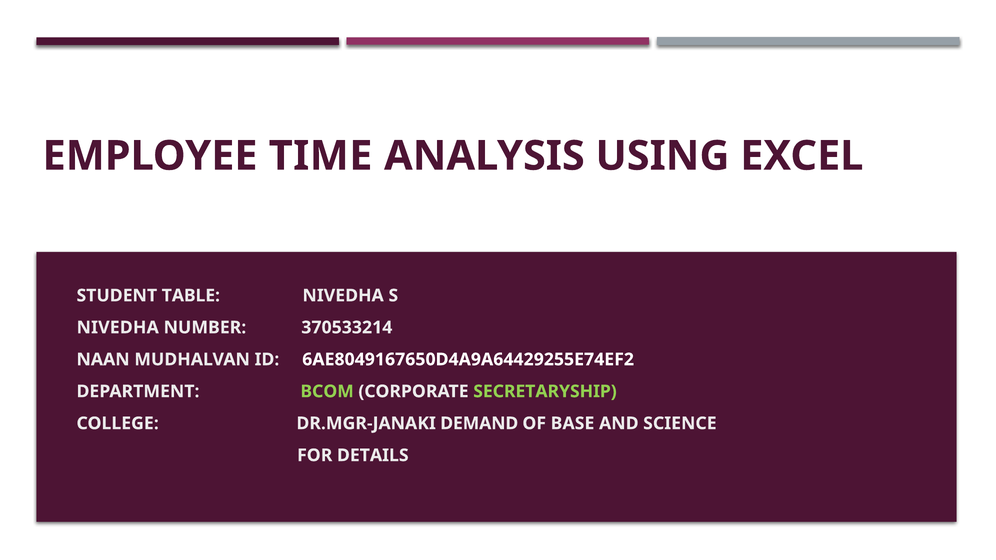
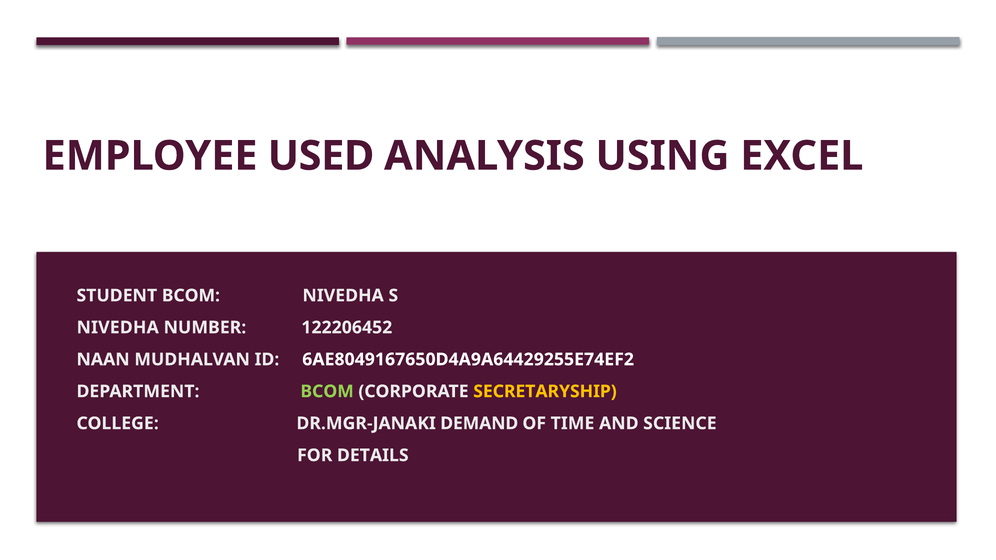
TIME: TIME -> USED
STUDENT TABLE: TABLE -> BCOM
370533214: 370533214 -> 122206452
SECRETARYSHIP colour: light green -> yellow
BASE: BASE -> TIME
